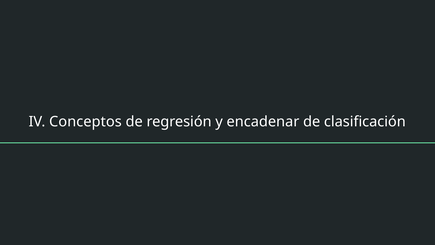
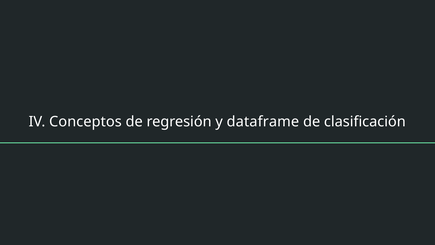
encadenar: encadenar -> dataframe
